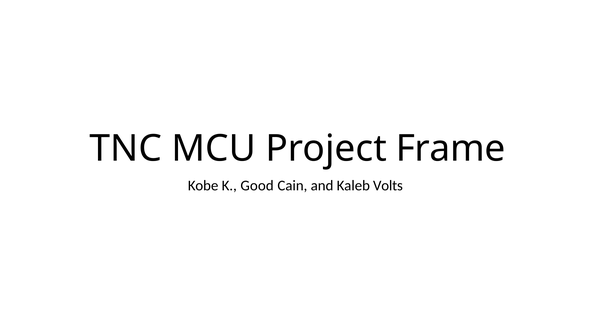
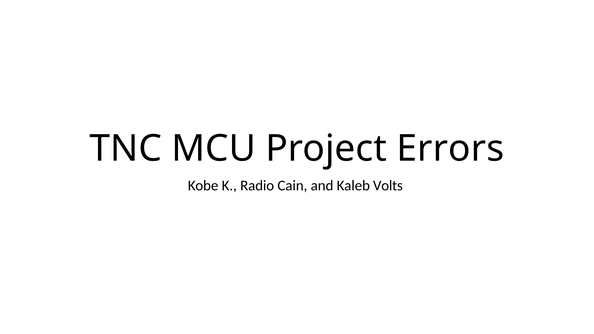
Frame: Frame -> Errors
Good: Good -> Radio
